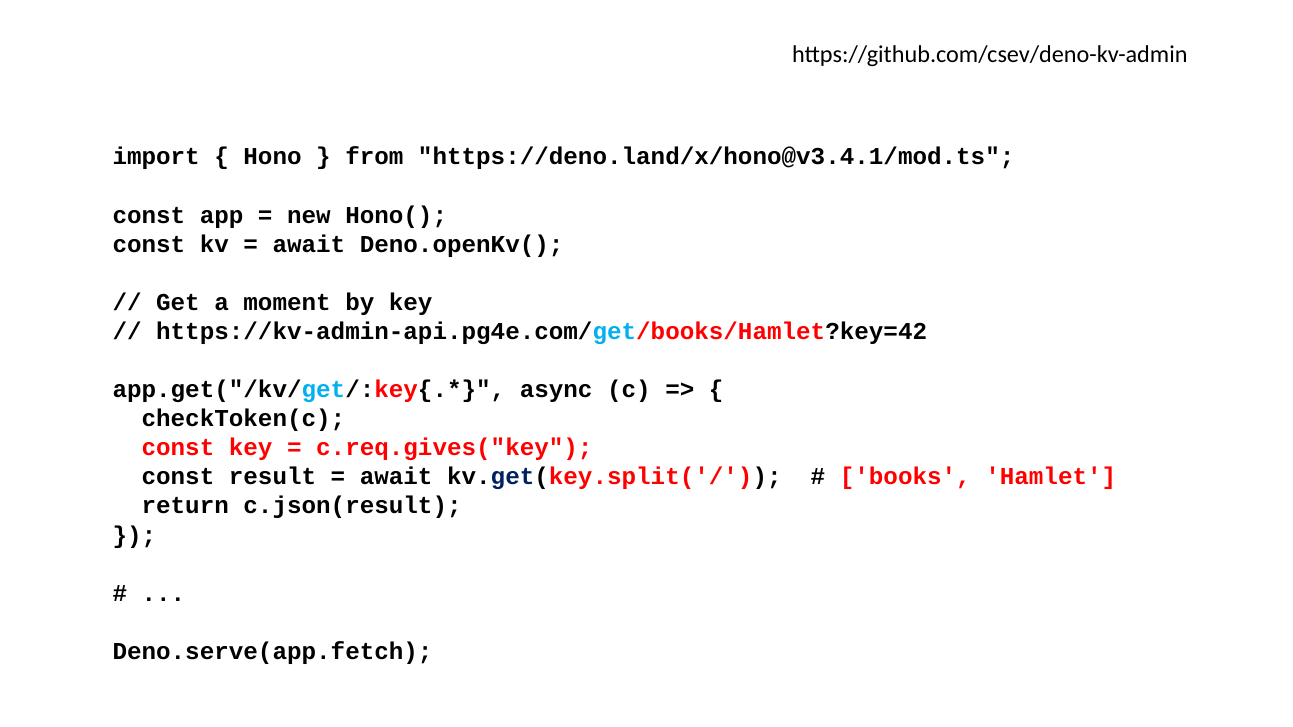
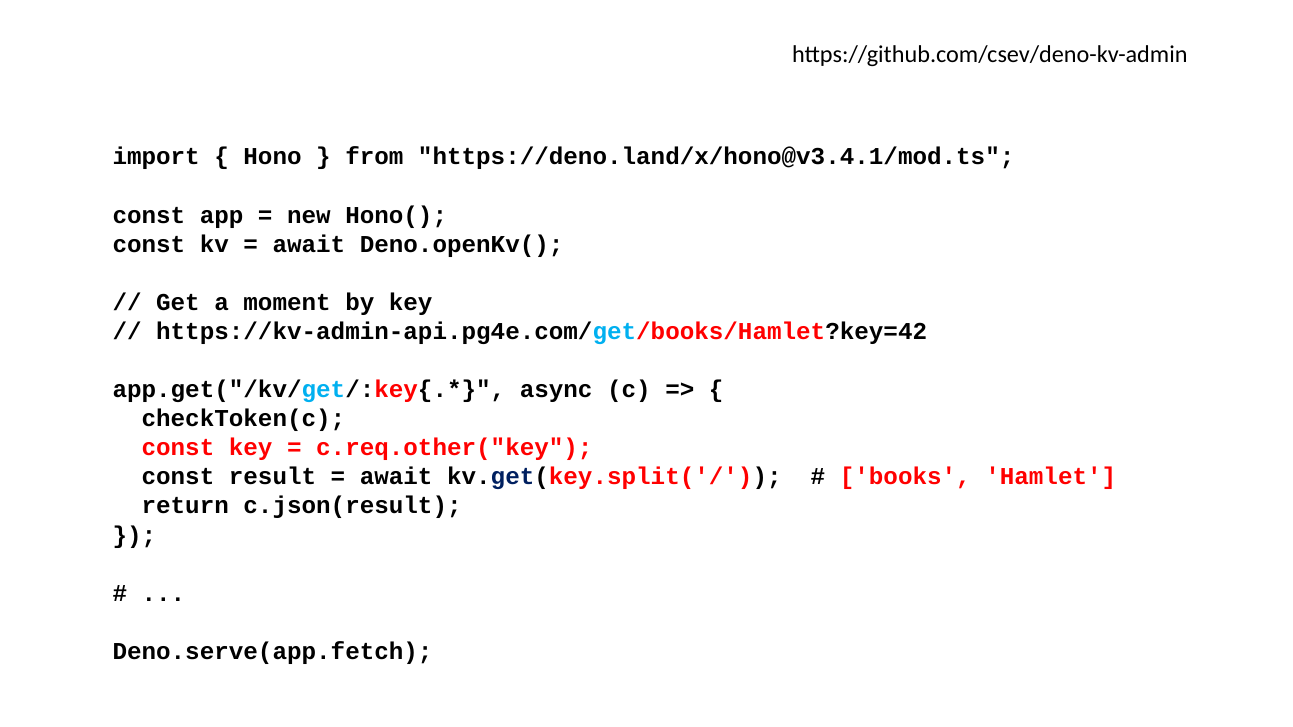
c.req.gives("key: c.req.gives("key -> c.req.other("key
